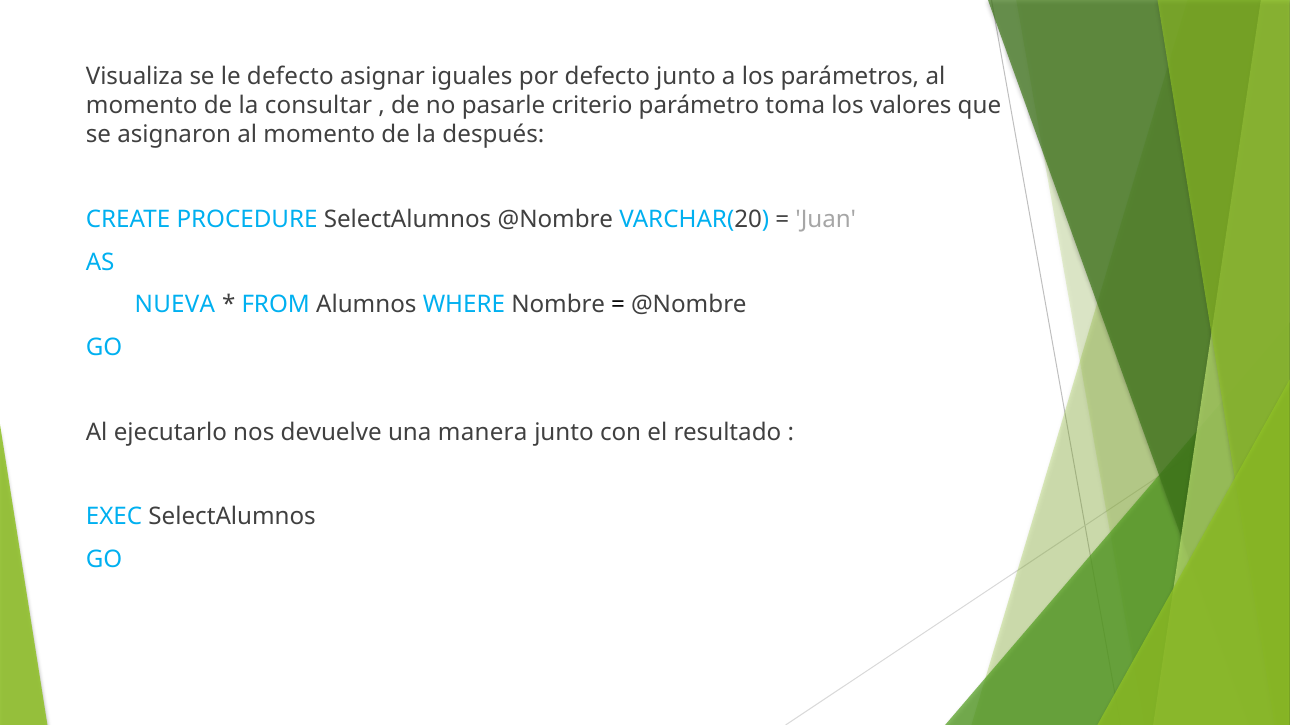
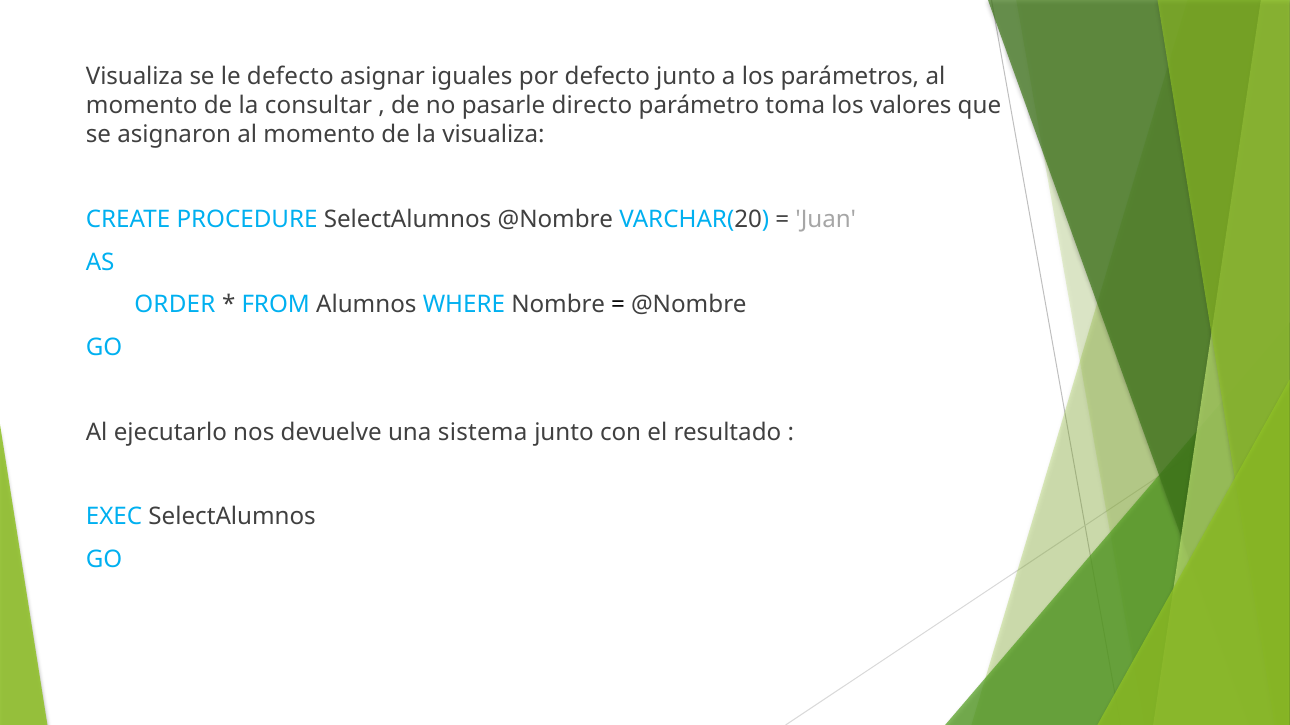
criterio: criterio -> directo
la después: después -> visualiza
NUEVA: NUEVA -> ORDER
manera: manera -> sistema
